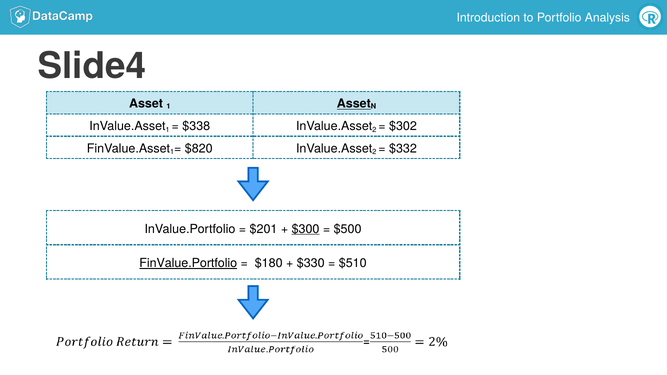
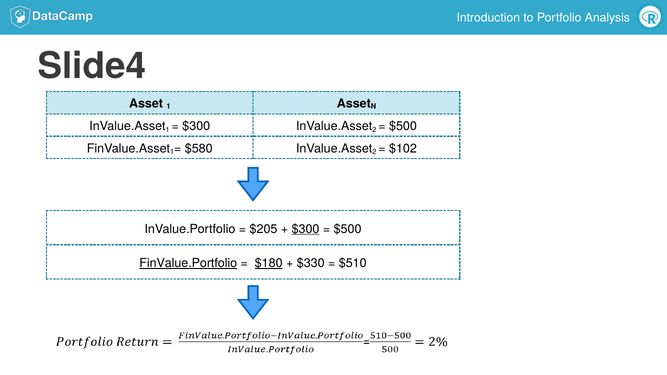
Asset at (354, 104) underline: present -> none
$338 at (196, 126): $338 -> $300
$302 at (403, 126): $302 -> $500
$820: $820 -> $580
$332: $332 -> $102
$201: $201 -> $205
$180 underline: none -> present
